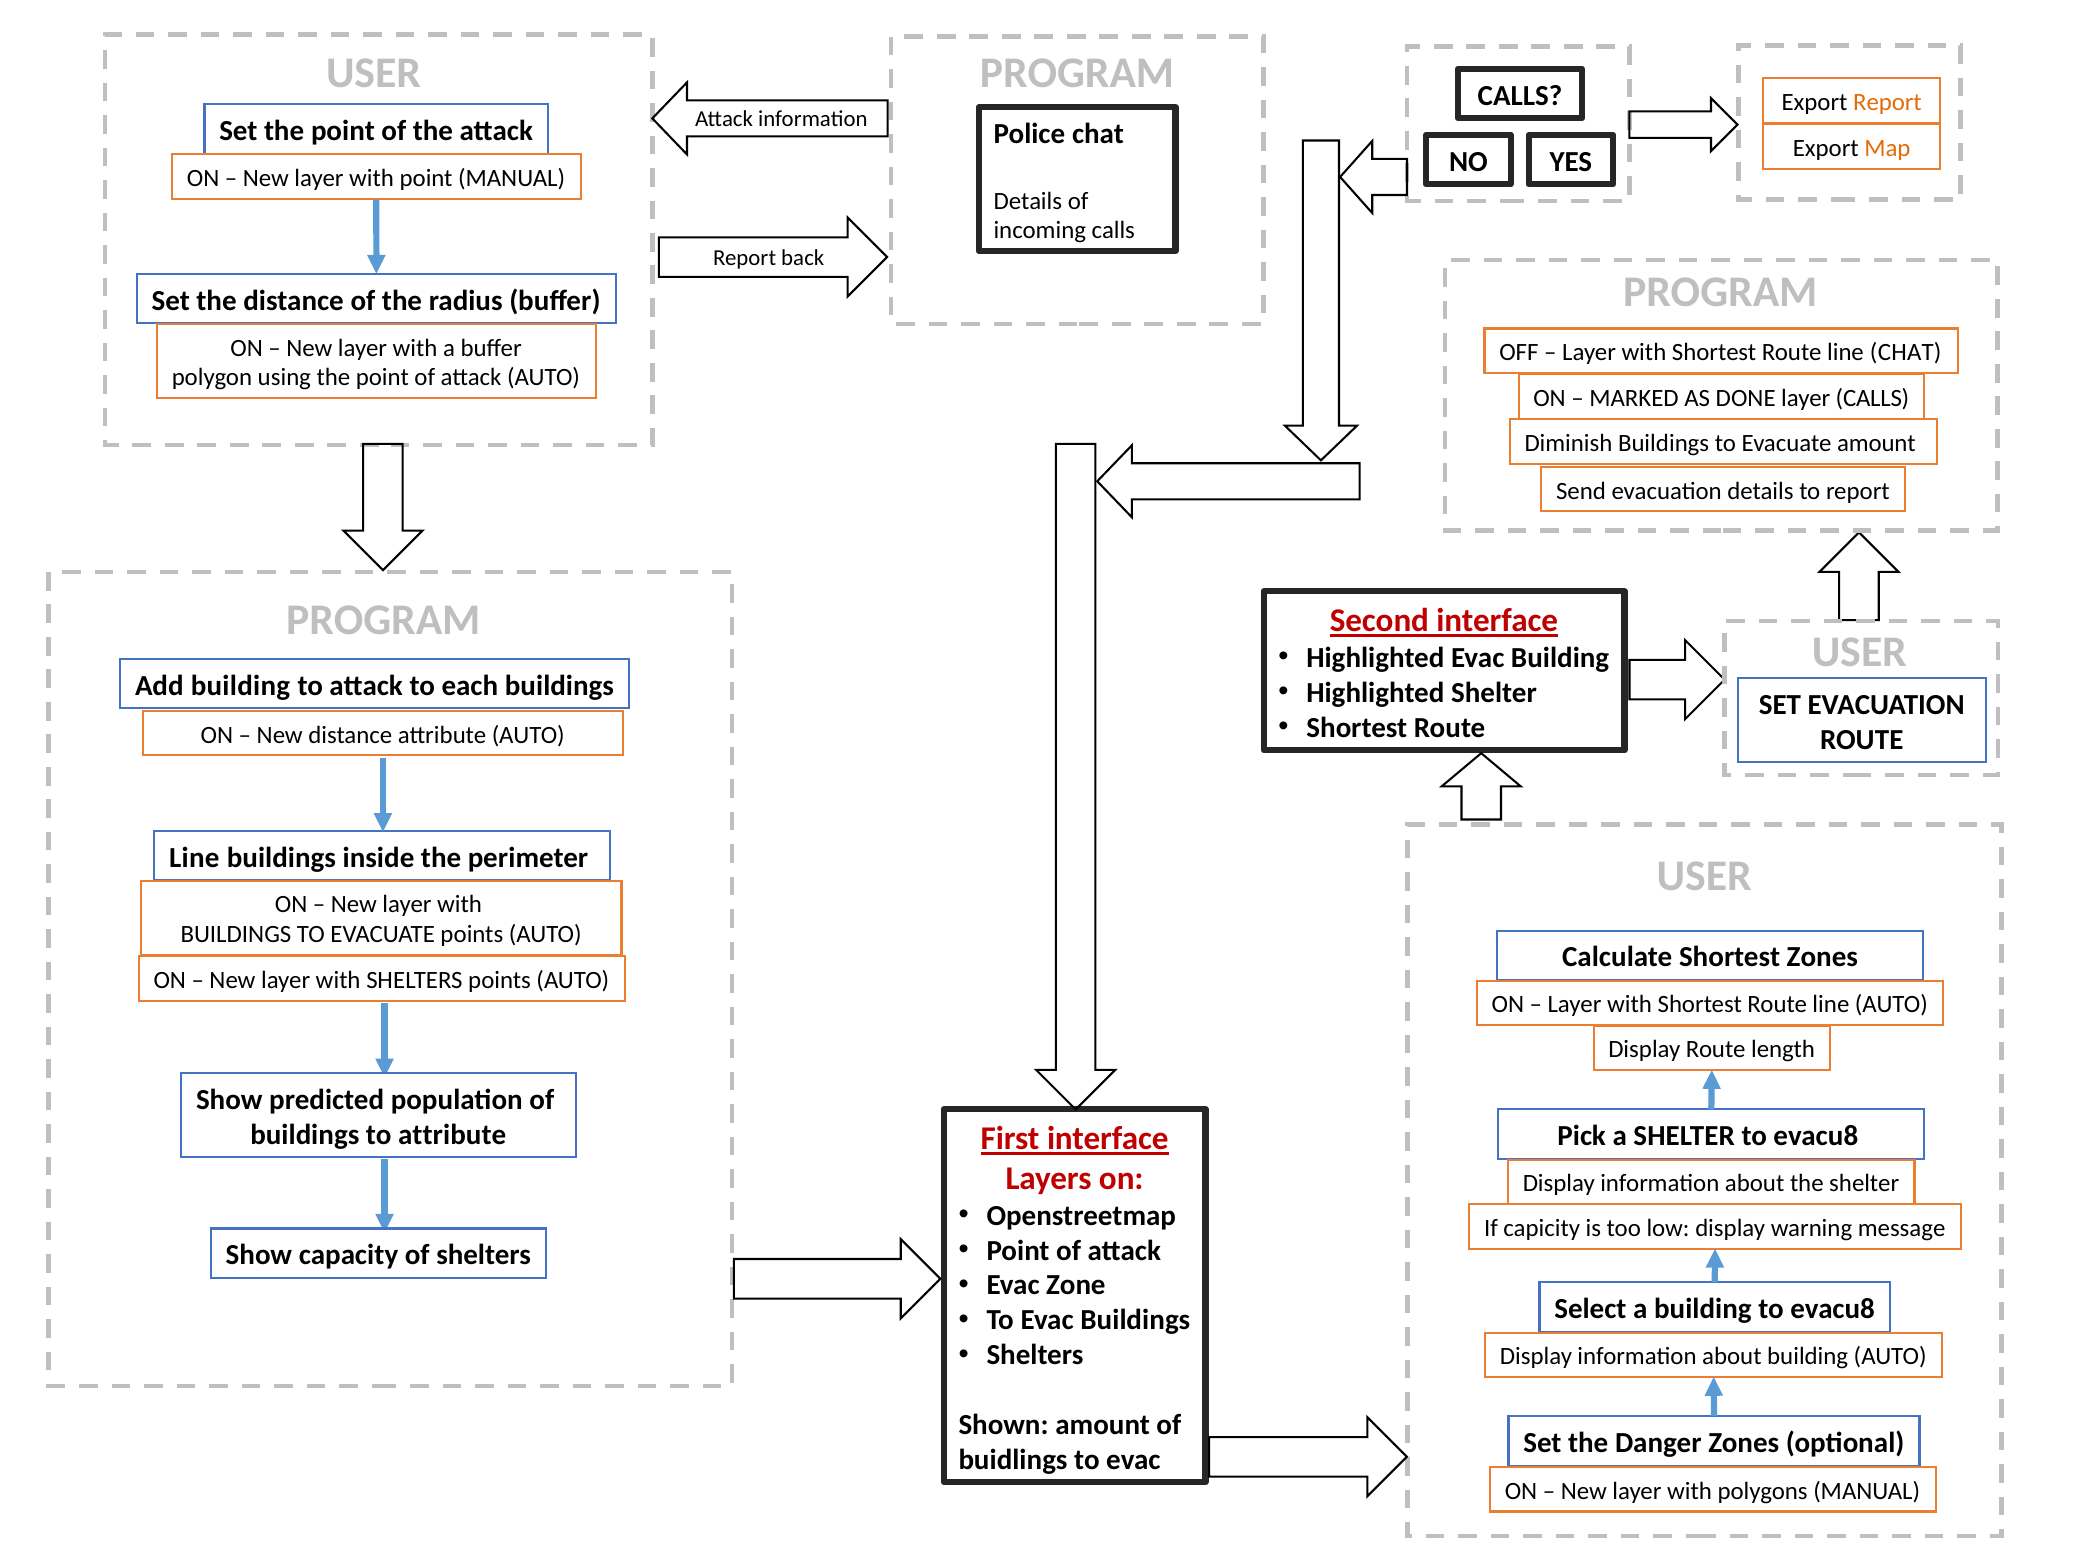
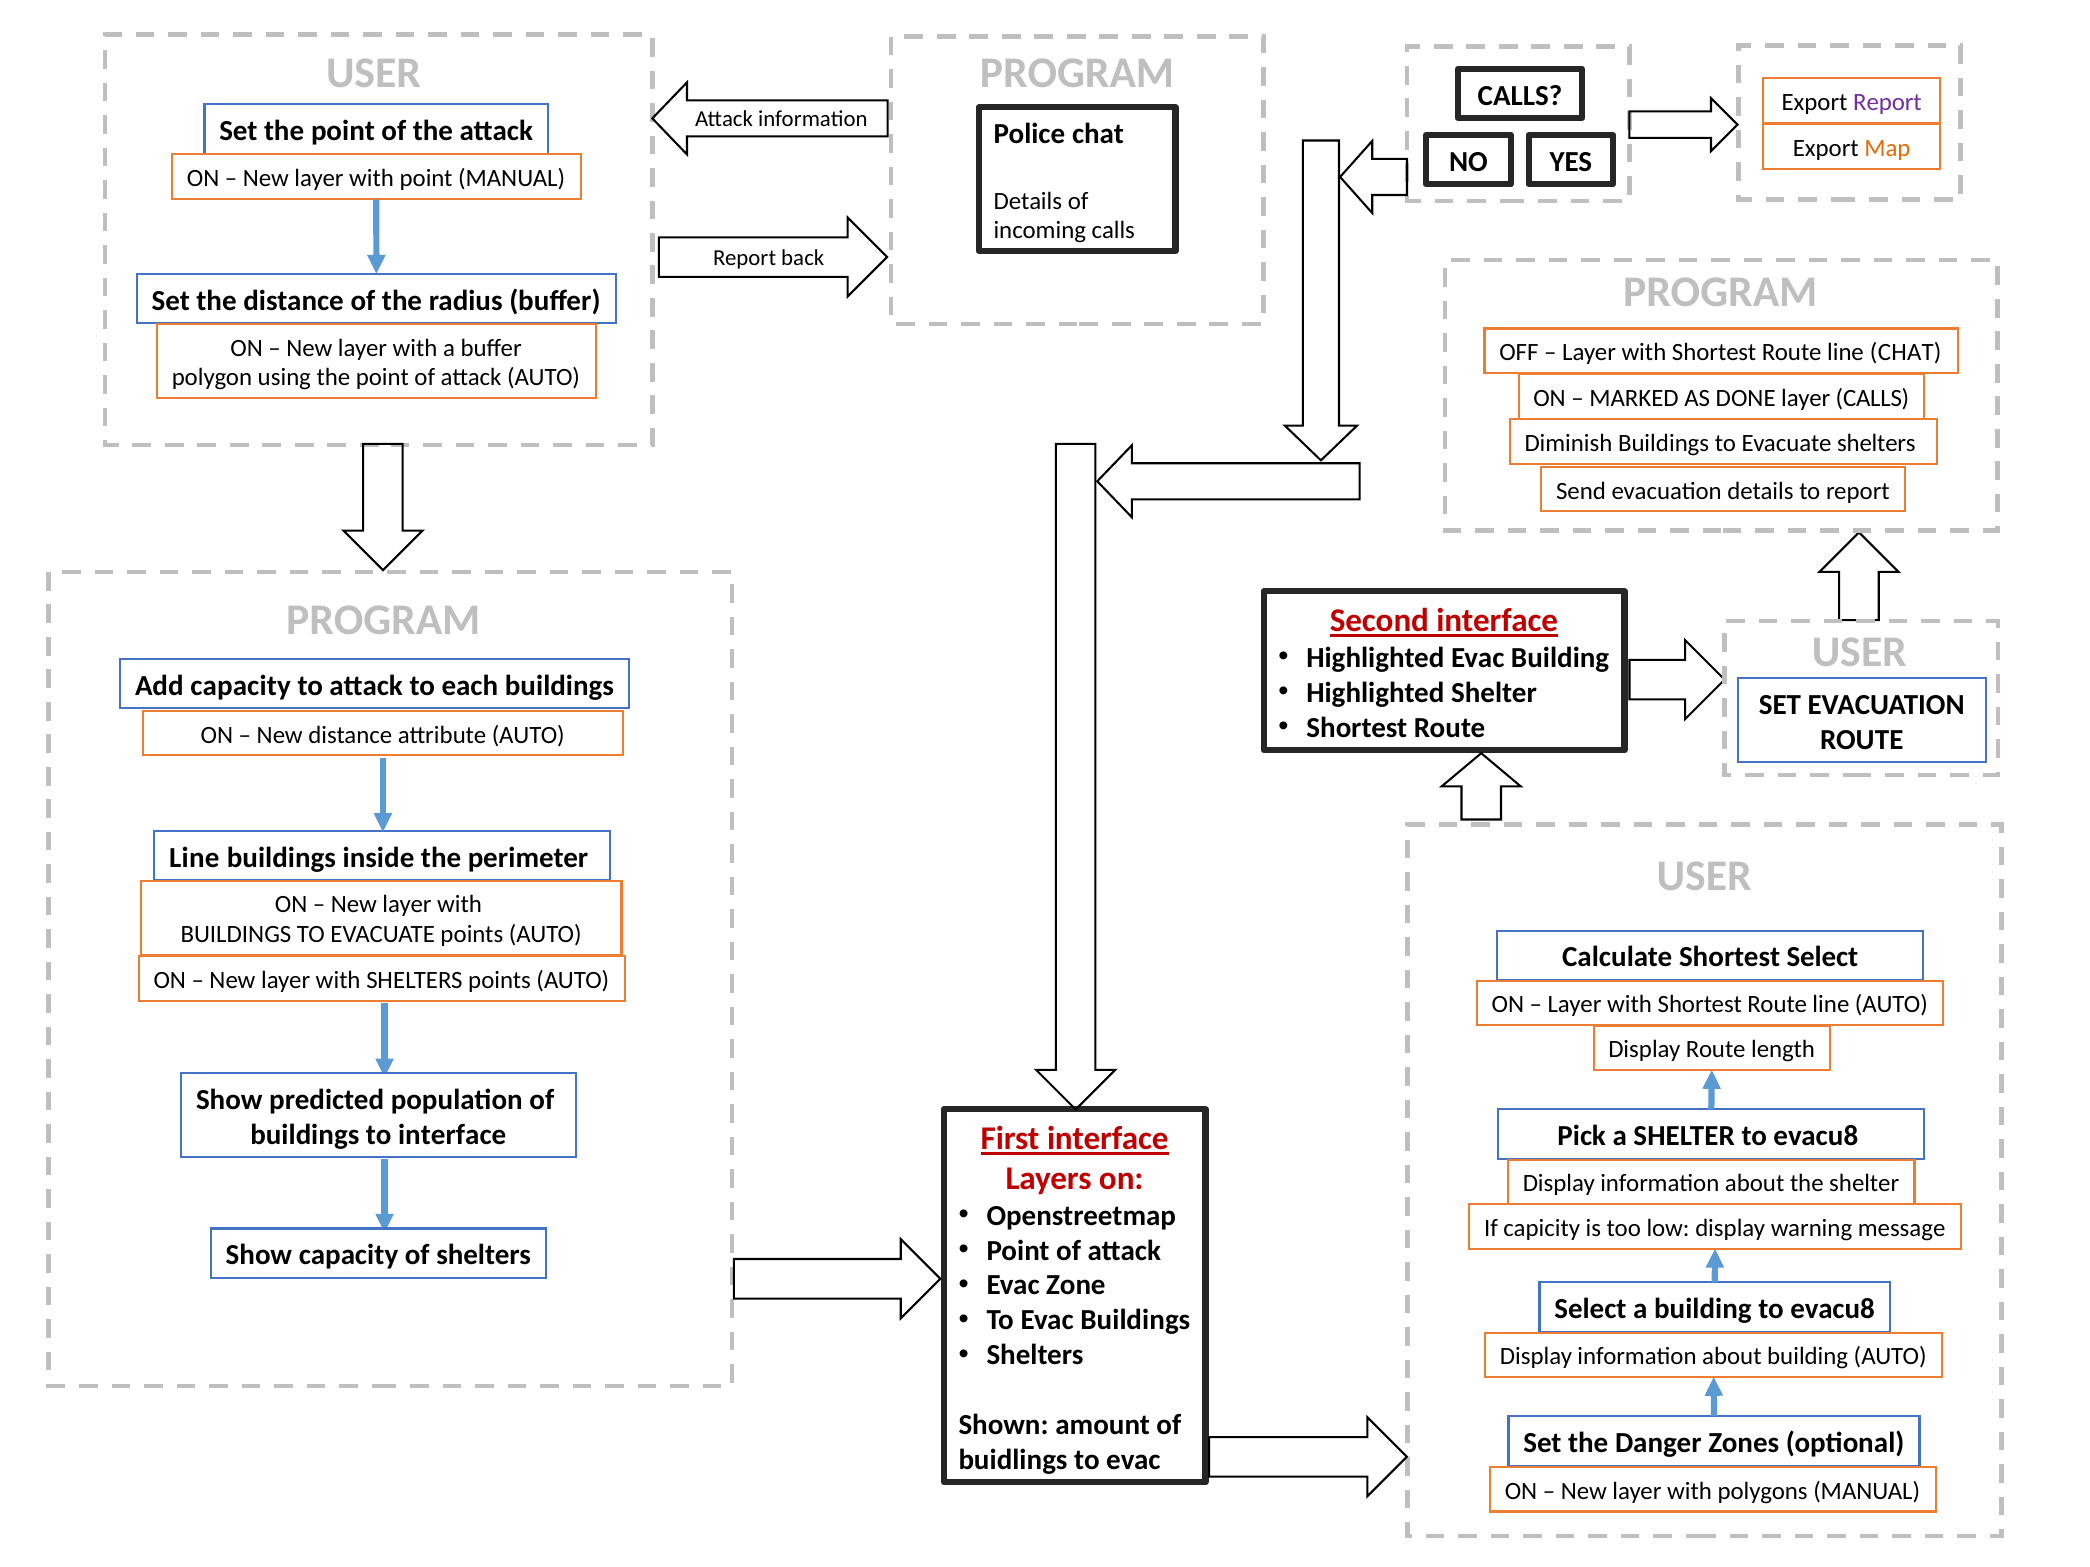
Report at (1887, 102) colour: orange -> purple
Evacuate amount: amount -> shelters
Add building: building -> capacity
Shortest Zones: Zones -> Select
to attribute: attribute -> interface
